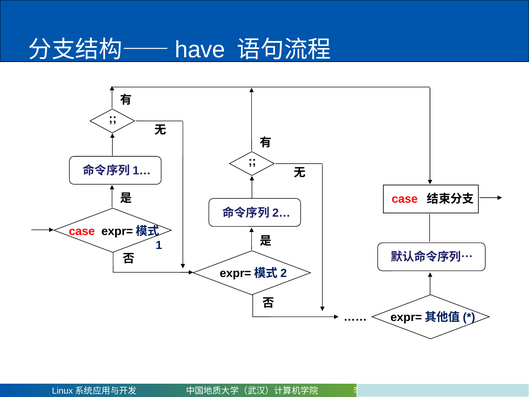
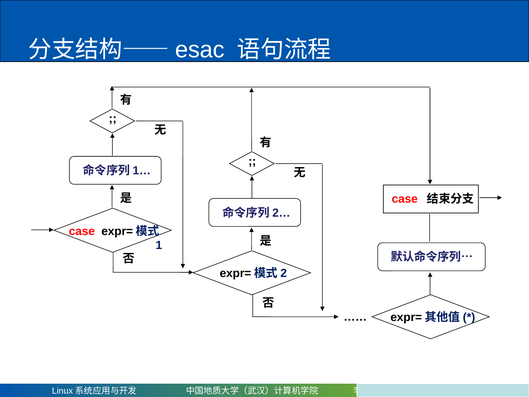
have: have -> esac
